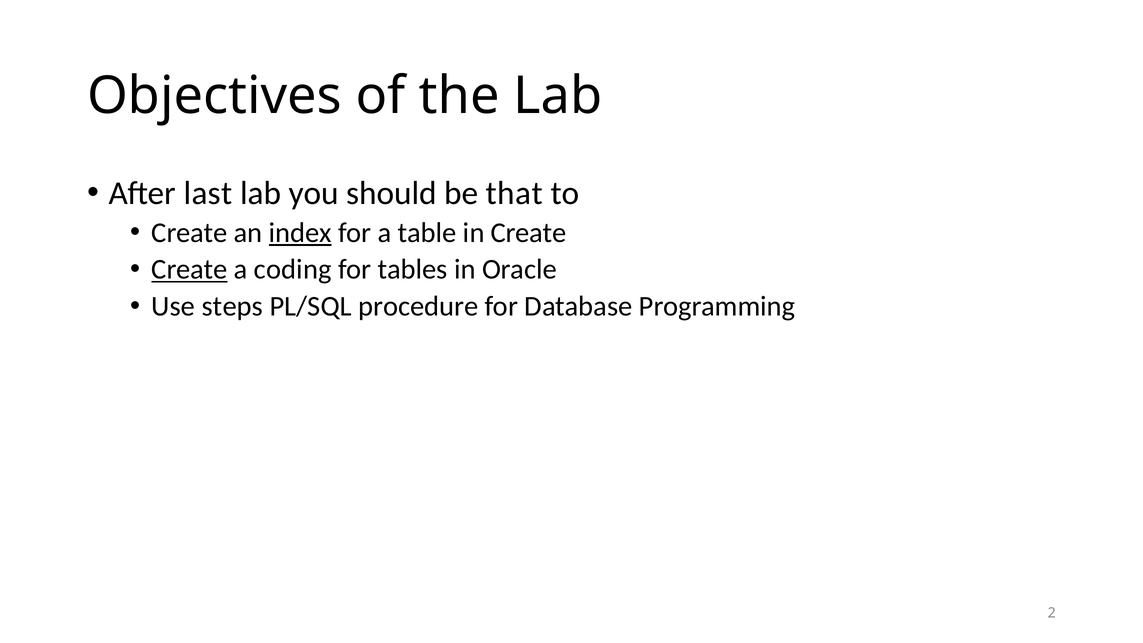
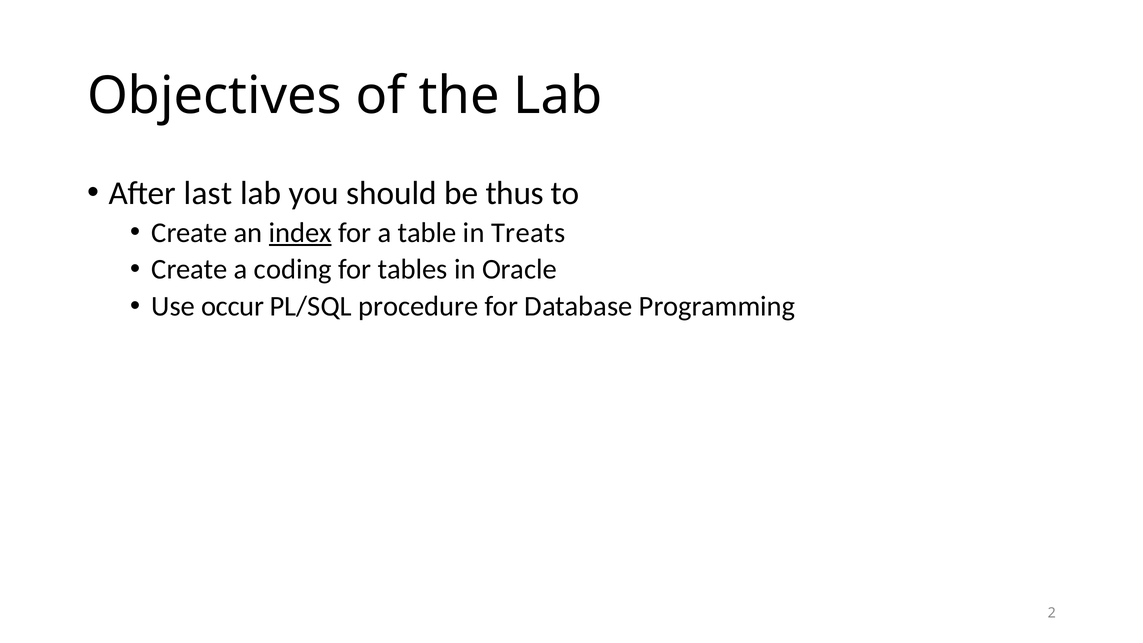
that: that -> thus
in Create: Create -> Treats
Create at (189, 269) underline: present -> none
steps: steps -> occur
